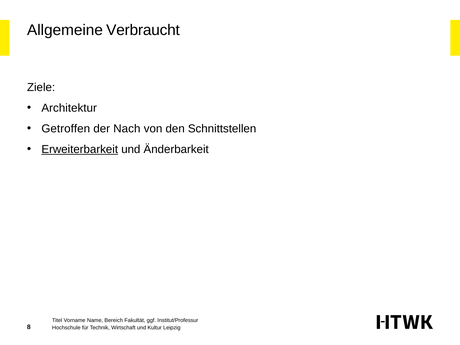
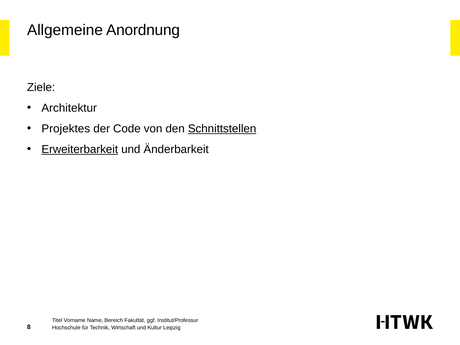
Verbraucht: Verbraucht -> Anordnung
Getroffen: Getroffen -> Projektes
Nach: Nach -> Code
Schnittstellen underline: none -> present
